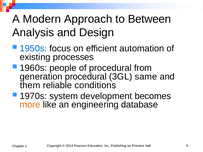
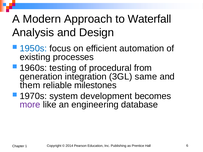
Between: Between -> Waterfall
people: people -> testing
generation procedural: procedural -> integration
conditions: conditions -> milestones
more colour: orange -> purple
